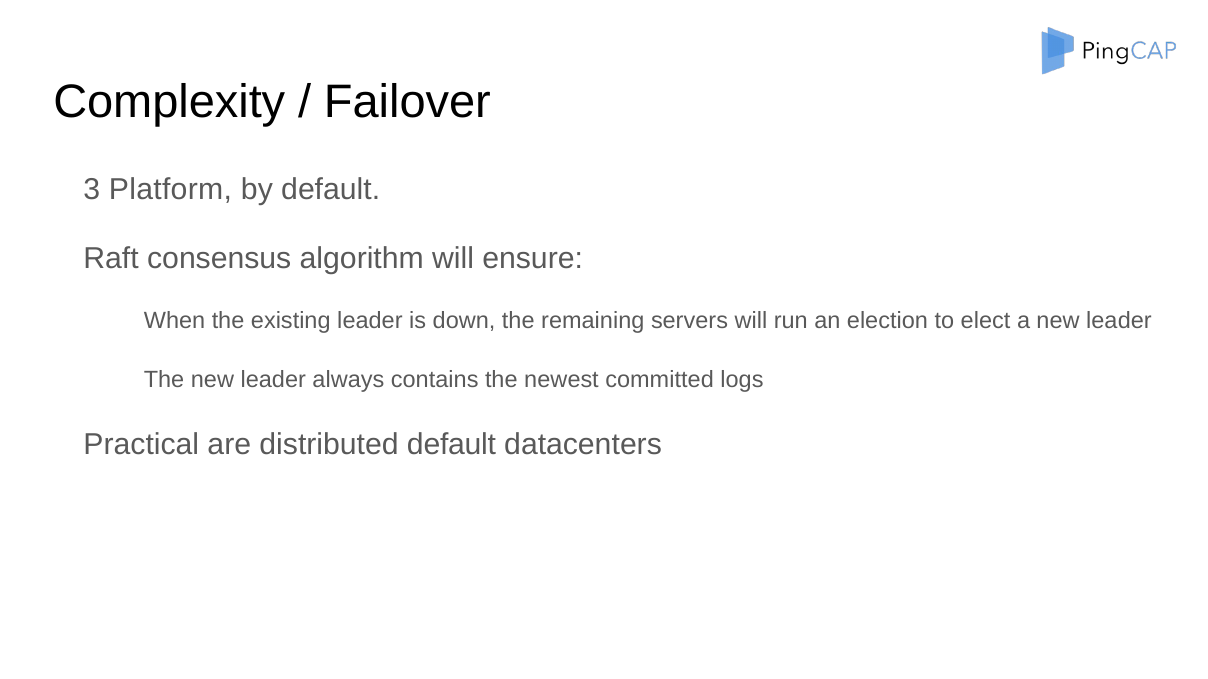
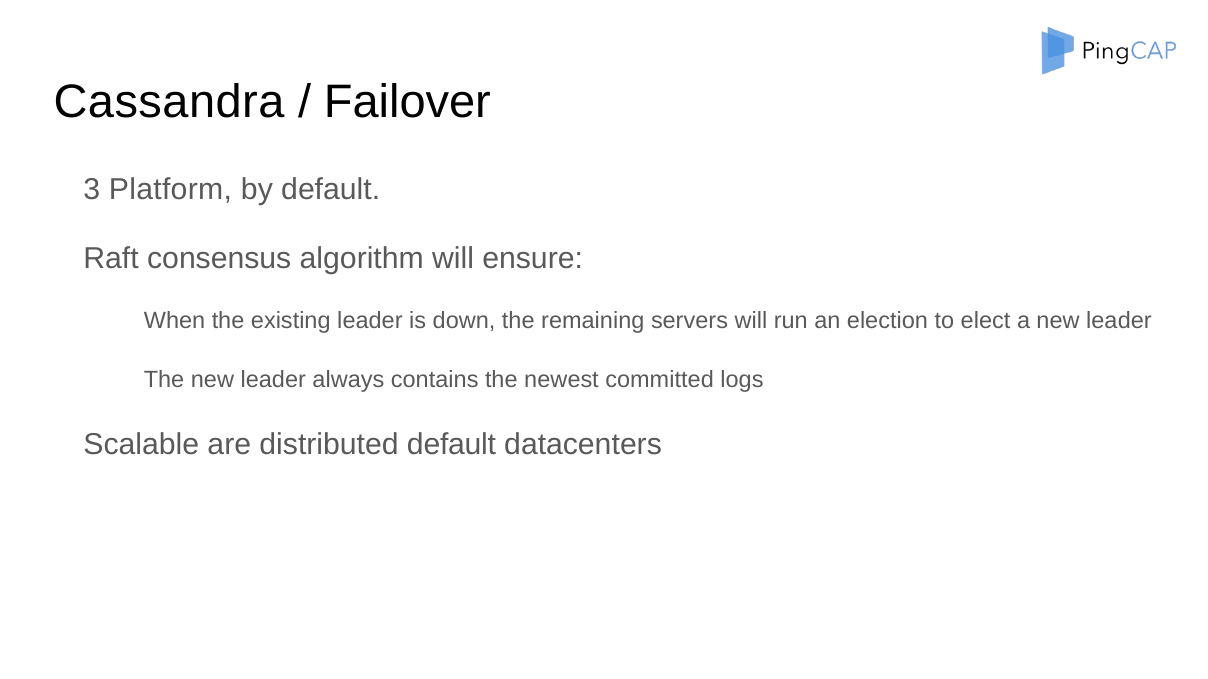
Complexity: Complexity -> Cassandra
Practical: Practical -> Scalable
